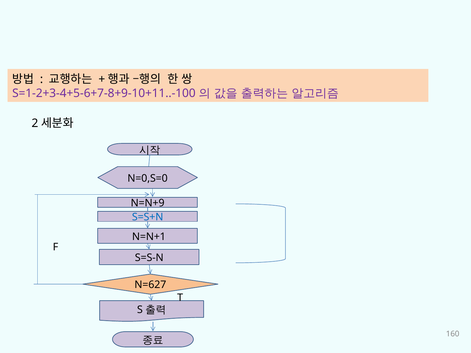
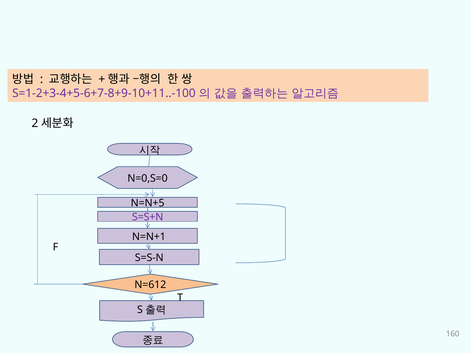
N=N+9: N=N+9 -> N=N+5
S=S+N colour: blue -> purple
N=627: N=627 -> N=612
